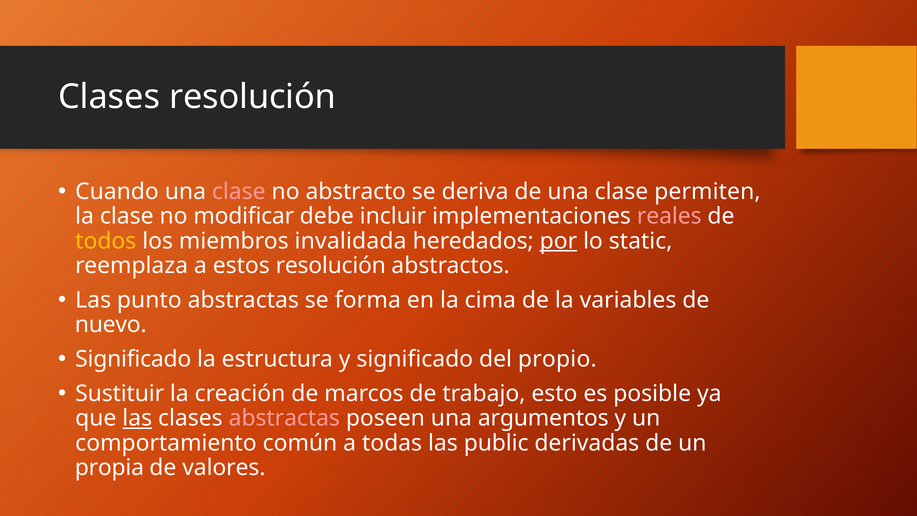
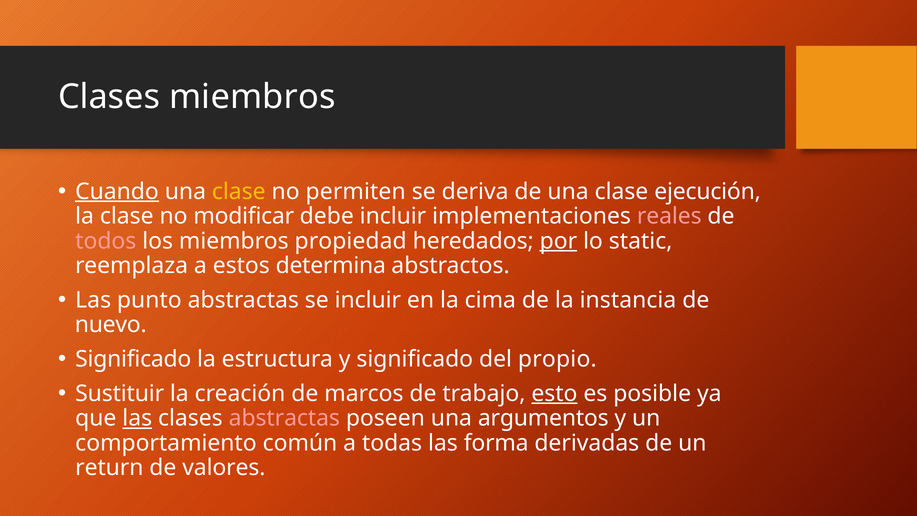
Clases resolución: resolución -> miembros
Cuando underline: none -> present
clase at (239, 191) colour: pink -> yellow
abstracto: abstracto -> permiten
permiten: permiten -> ejecución
todos colour: yellow -> pink
invalidada: invalidada -> propiedad
estos resolución: resolución -> determina
se forma: forma -> incluir
variables: variables -> instancia
esto underline: none -> present
public: public -> forma
propia: propia -> return
